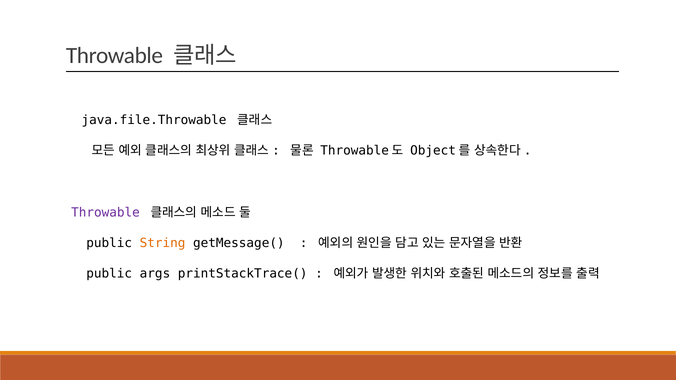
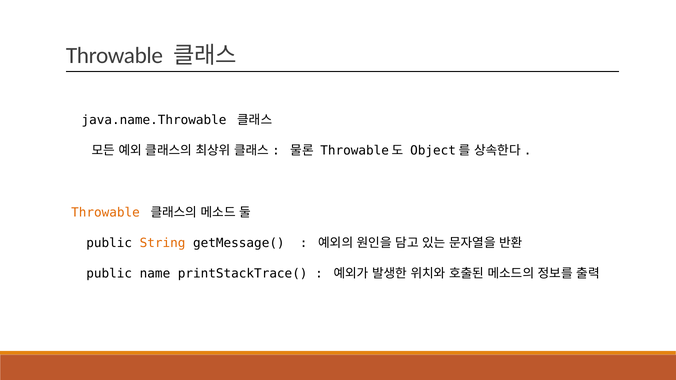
java.file.Throwable: java.file.Throwable -> java.name.Throwable
Throwable at (105, 213) colour: purple -> orange
args: args -> name
